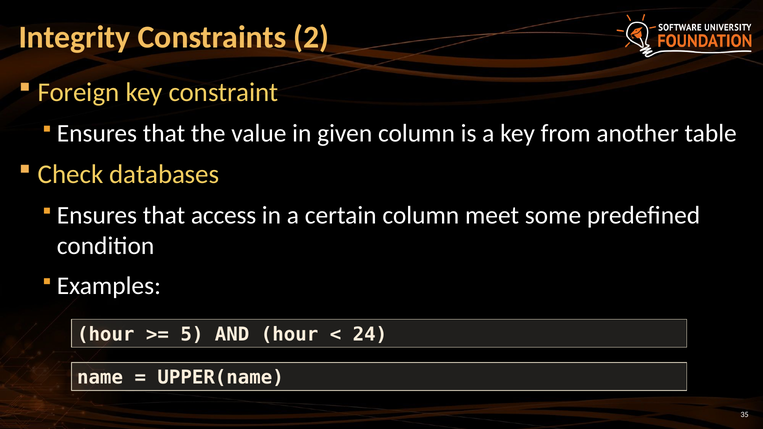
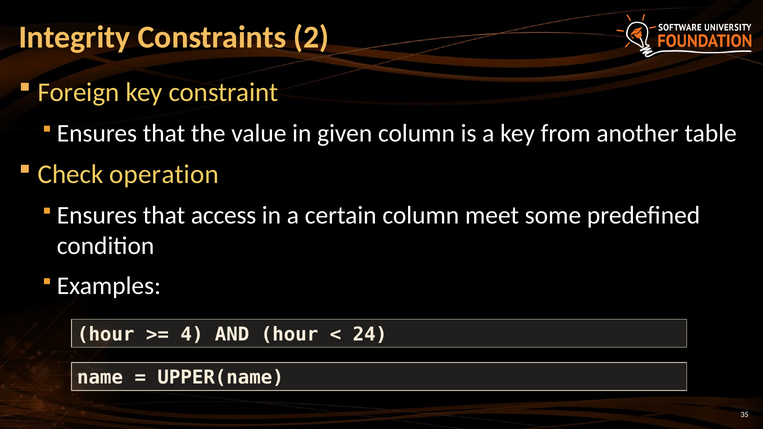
databases: databases -> operation
5: 5 -> 4
